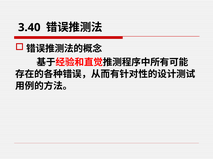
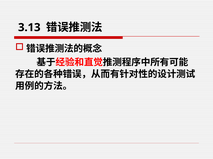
3.40: 3.40 -> 3.13
